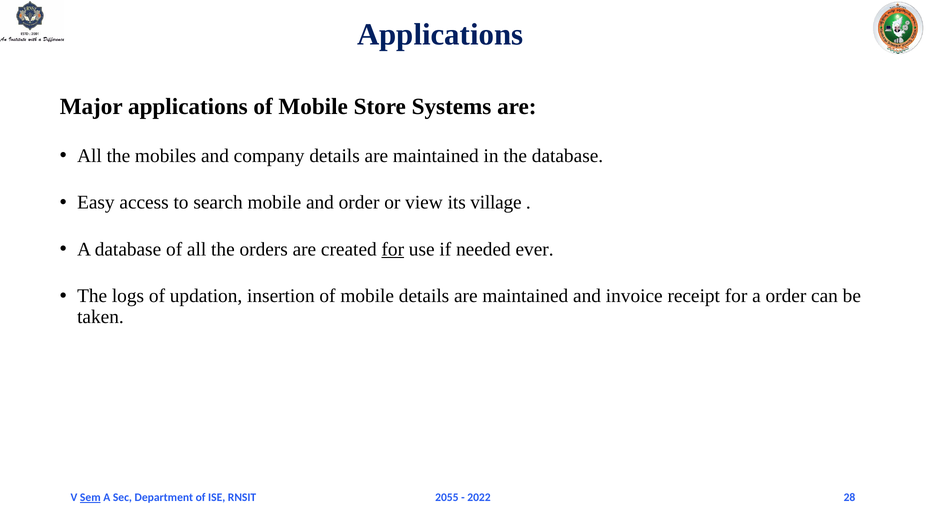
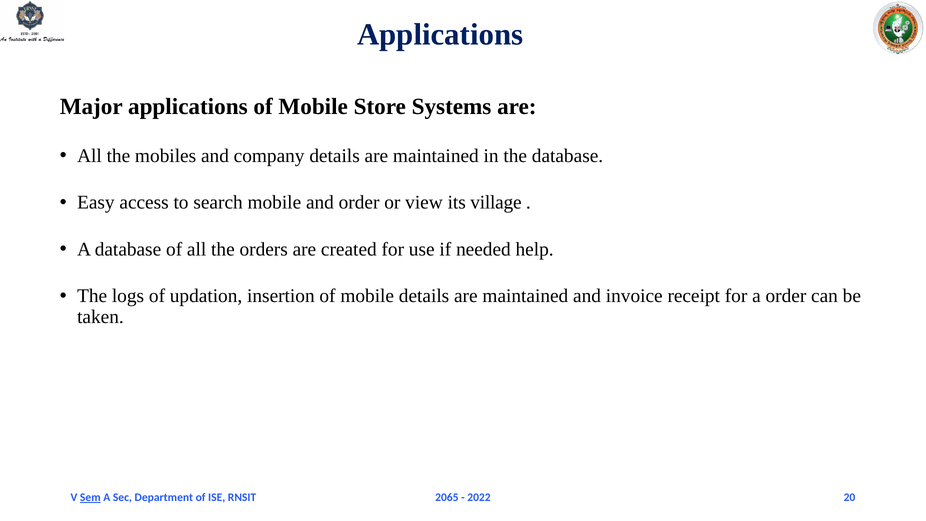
for at (393, 249) underline: present -> none
ever: ever -> help
2055: 2055 -> 2065
28: 28 -> 20
